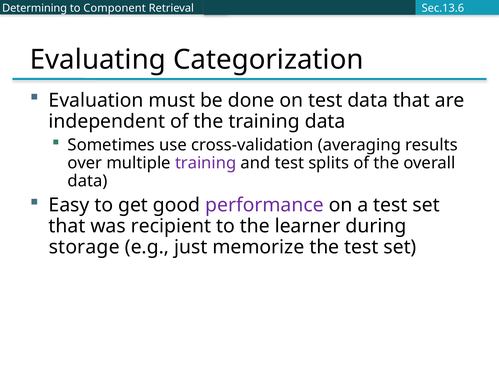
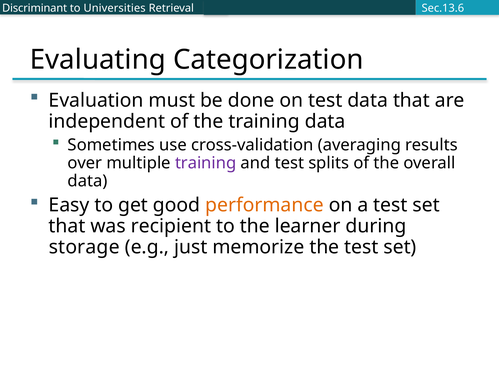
Determining: Determining -> Discriminant
Component: Component -> Universities
performance colour: purple -> orange
